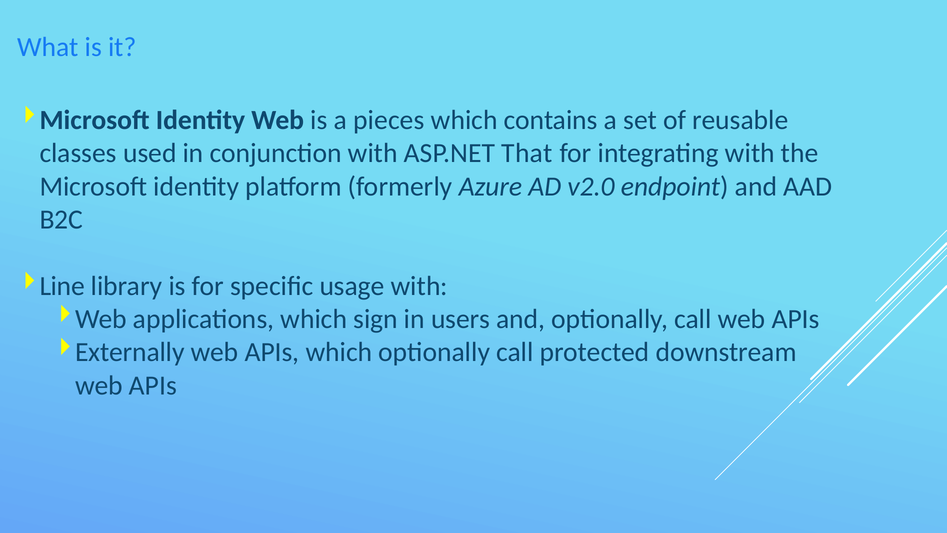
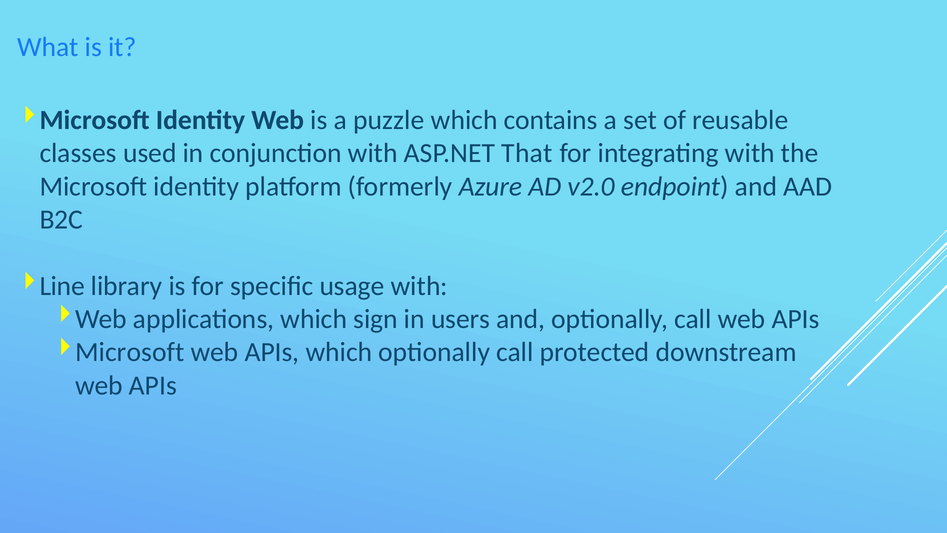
pieces: pieces -> puzzle
Externally at (130, 352): Externally -> Microsoft
